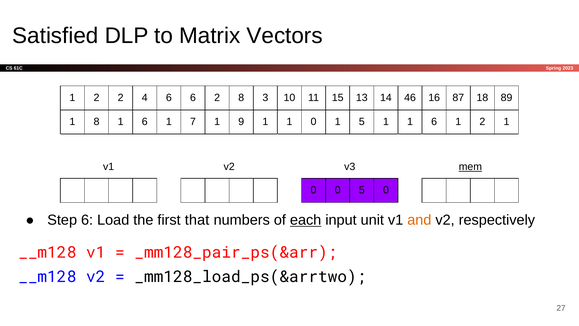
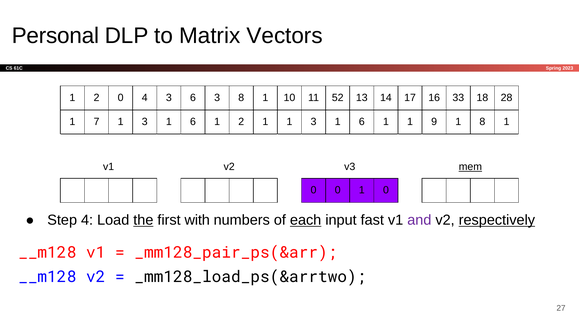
Satisfied: Satisfied -> Personal
2 2: 2 -> 0
4 6: 6 -> 3
6 2: 2 -> 3
3 at (265, 98): 3 -> 1
15: 15 -> 52
46: 46 -> 17
87: 87 -> 33
89: 89 -> 28
1 8: 8 -> 7
6 at (145, 122): 6 -> 3
7 at (193, 122): 7 -> 6
9 at (241, 122): 9 -> 2
1 1 0: 0 -> 3
5 at (362, 122): 5 -> 6
1 1 6: 6 -> 9
2 at (482, 122): 2 -> 8
0 5: 5 -> 1
Step 6: 6 -> 4
the underline: none -> present
that: that -> with
unit: unit -> fast
and colour: orange -> purple
respectively underline: none -> present
